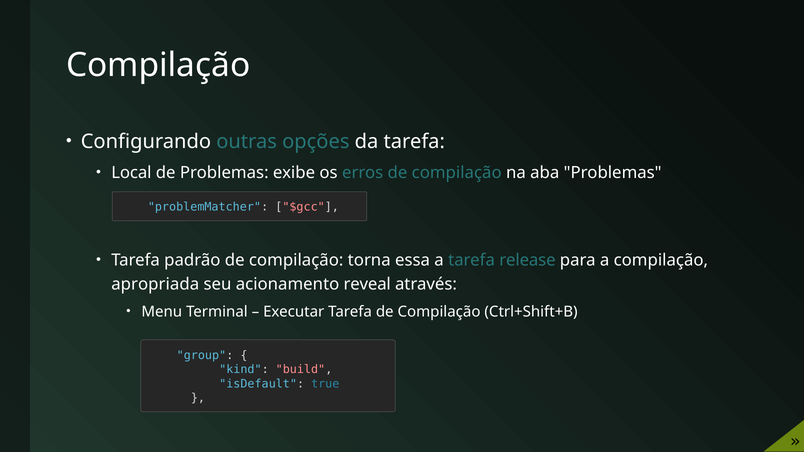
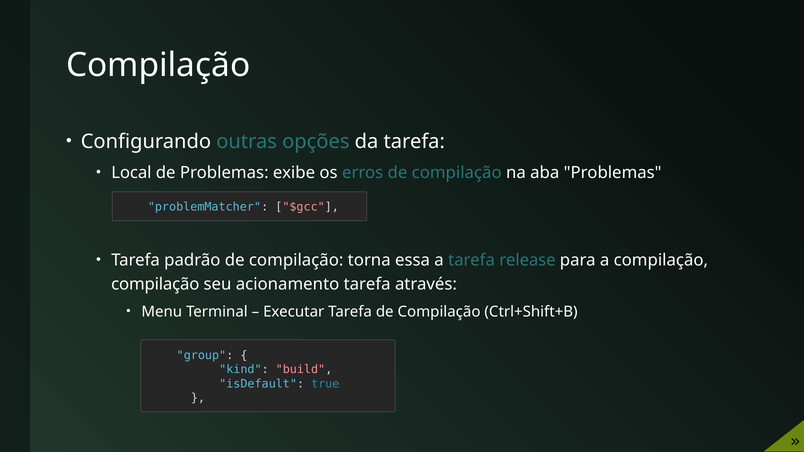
apropriada at (155, 284): apropriada -> compilação
acionamento reveal: reveal -> tarefa
